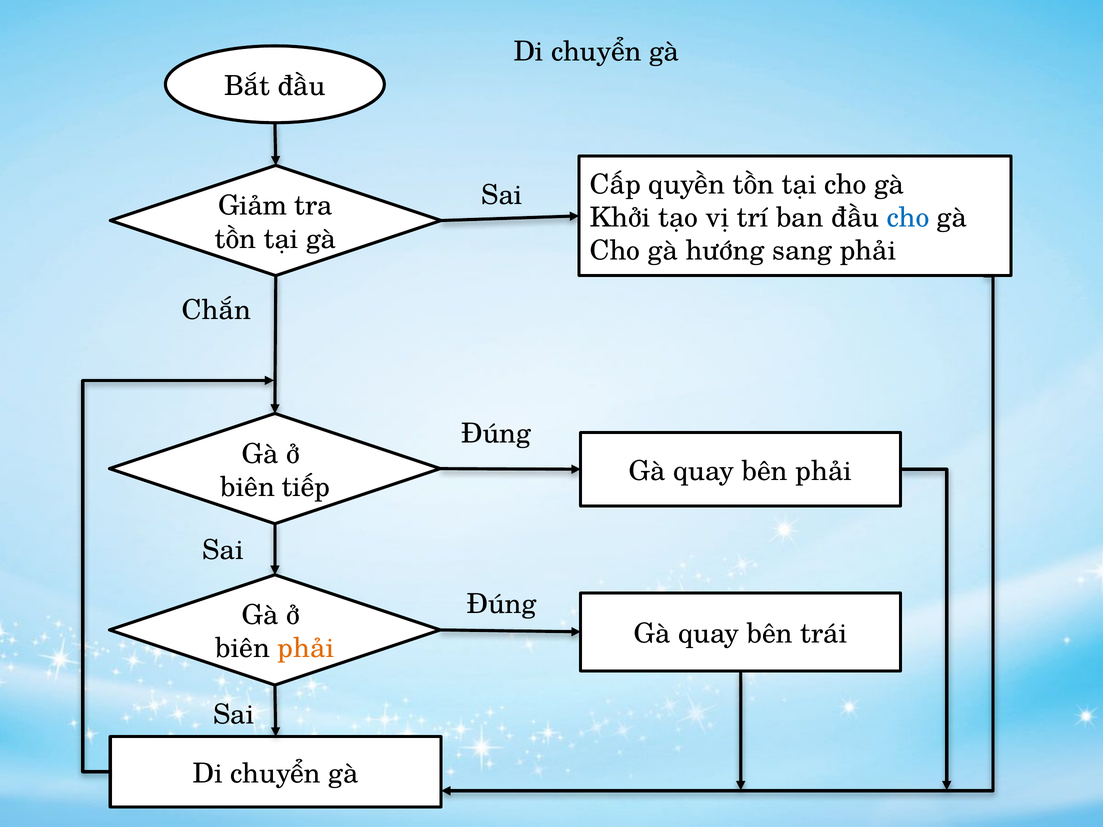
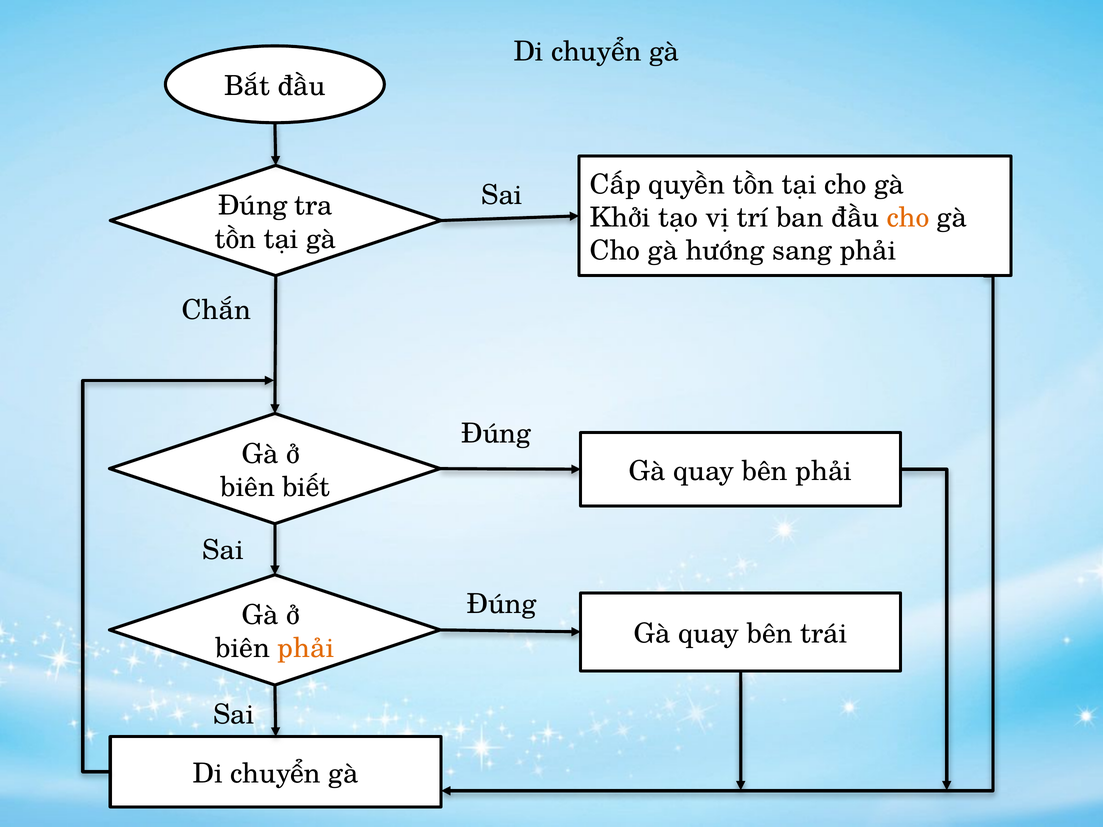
Giảm at (253, 206): Giảm -> Đúng
cho at (908, 218) colour: blue -> orange
tiếp: tiếp -> biết
